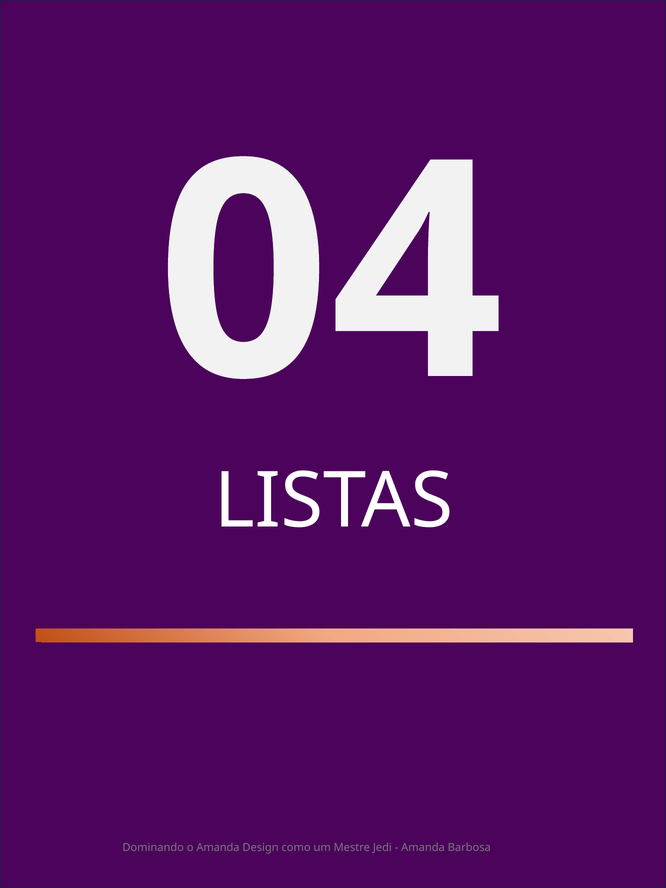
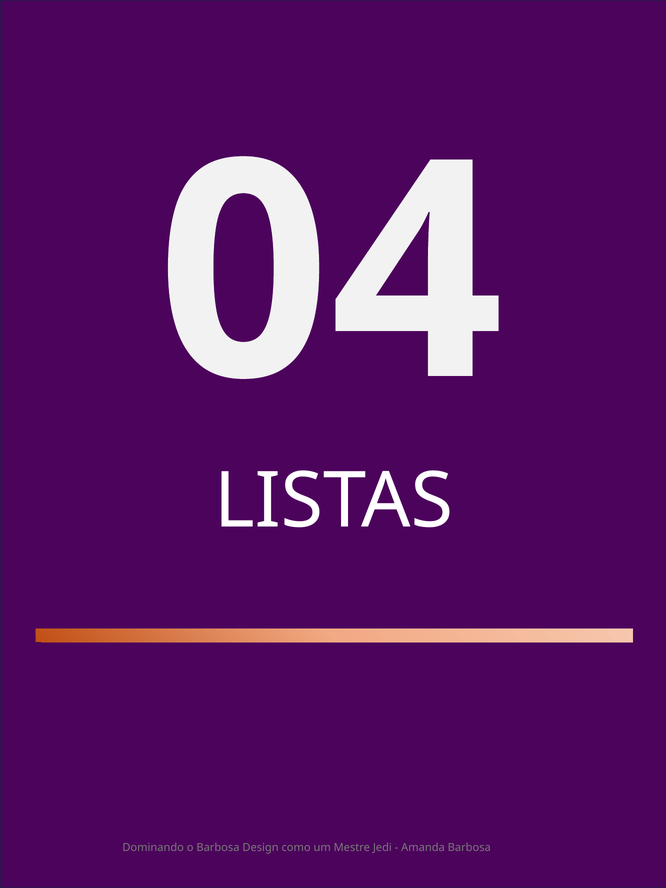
o Amanda: Amanda -> Barbosa
